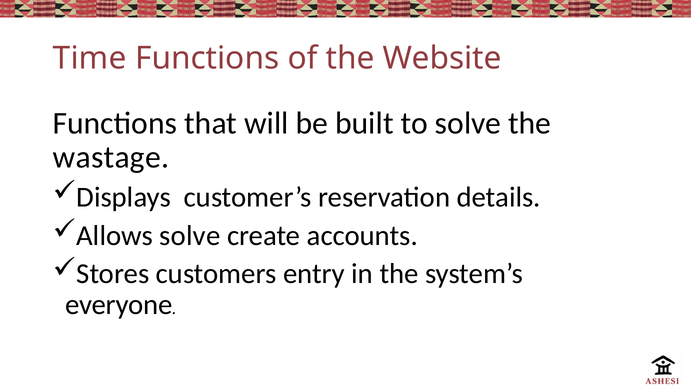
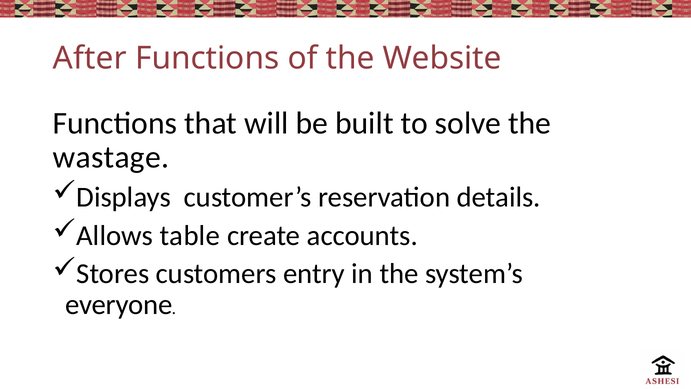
Time: Time -> After
Allows solve: solve -> table
